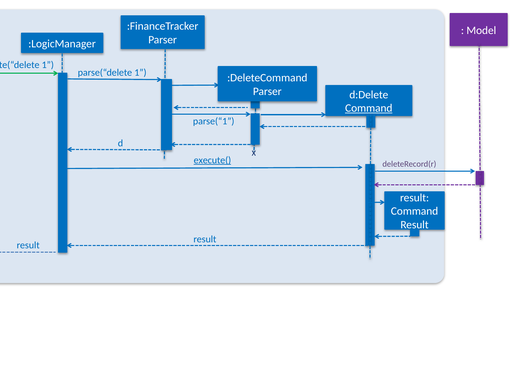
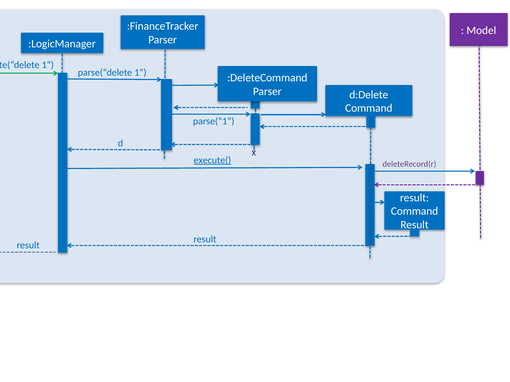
Command at (369, 108) underline: present -> none
